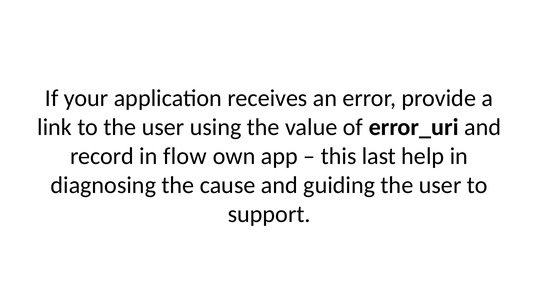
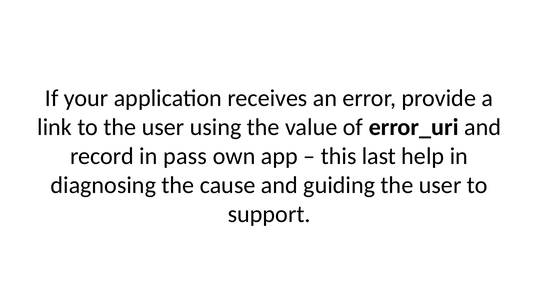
flow: flow -> pass
